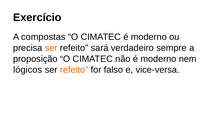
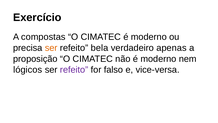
sará: sará -> bela
sempre: sempre -> apenas
refeito at (74, 70) colour: orange -> purple
